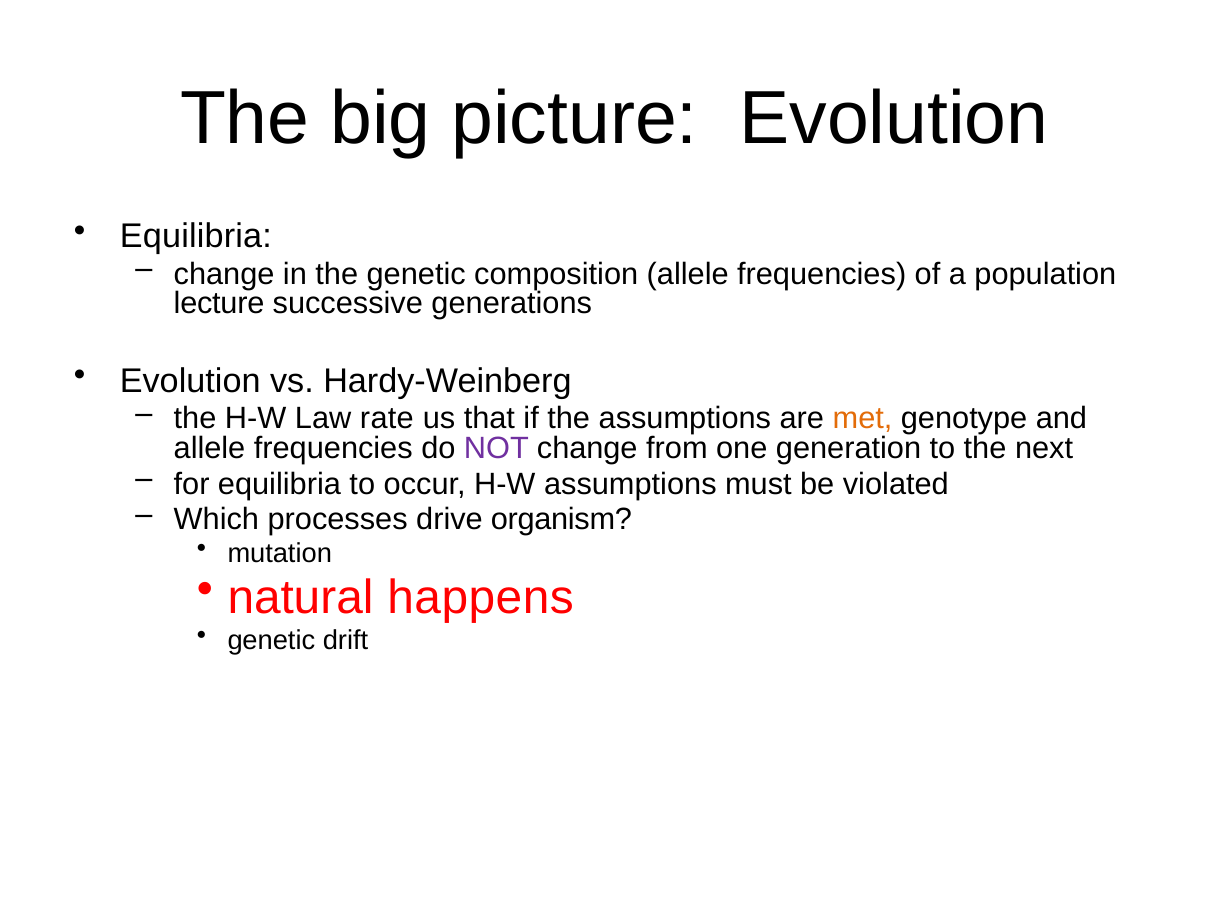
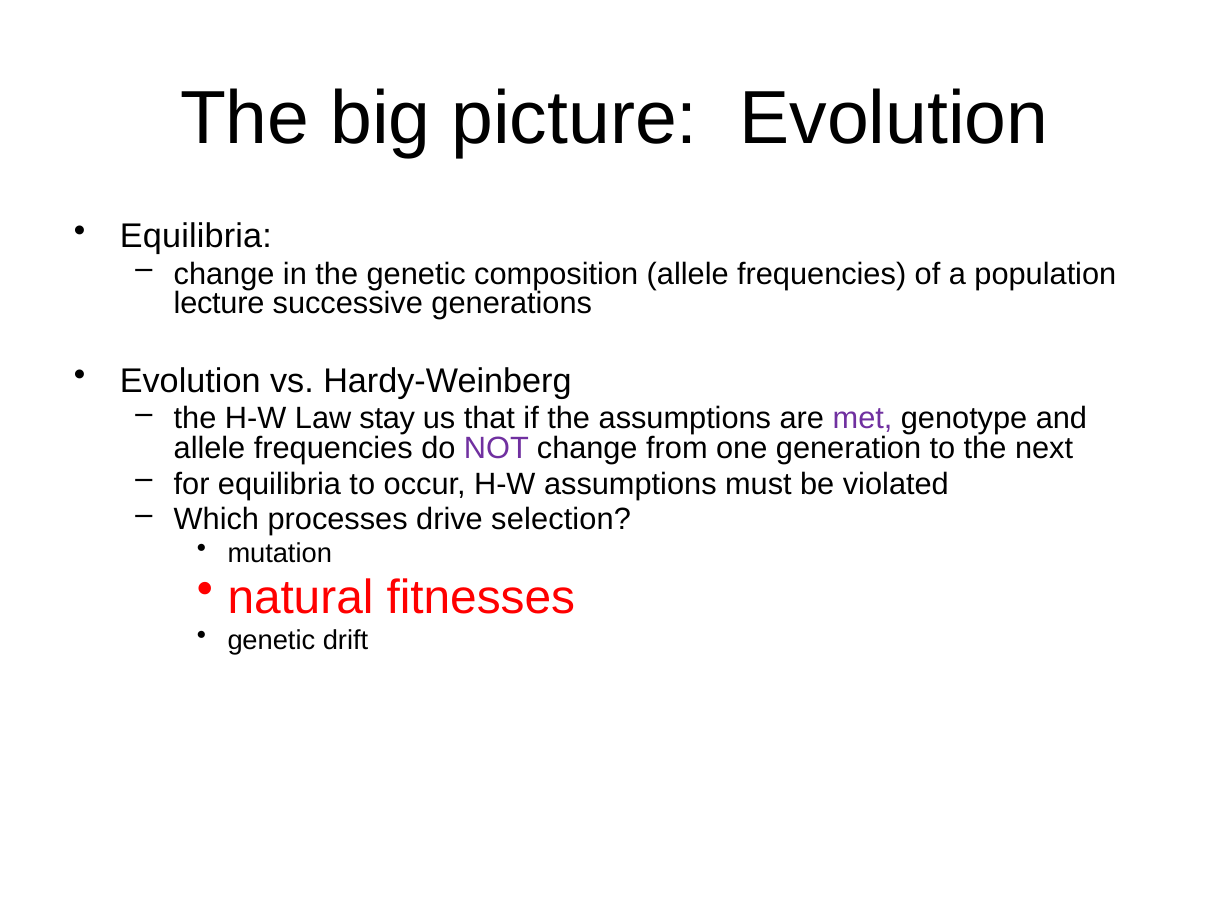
rate: rate -> stay
met colour: orange -> purple
organism: organism -> selection
happens: happens -> fitnesses
